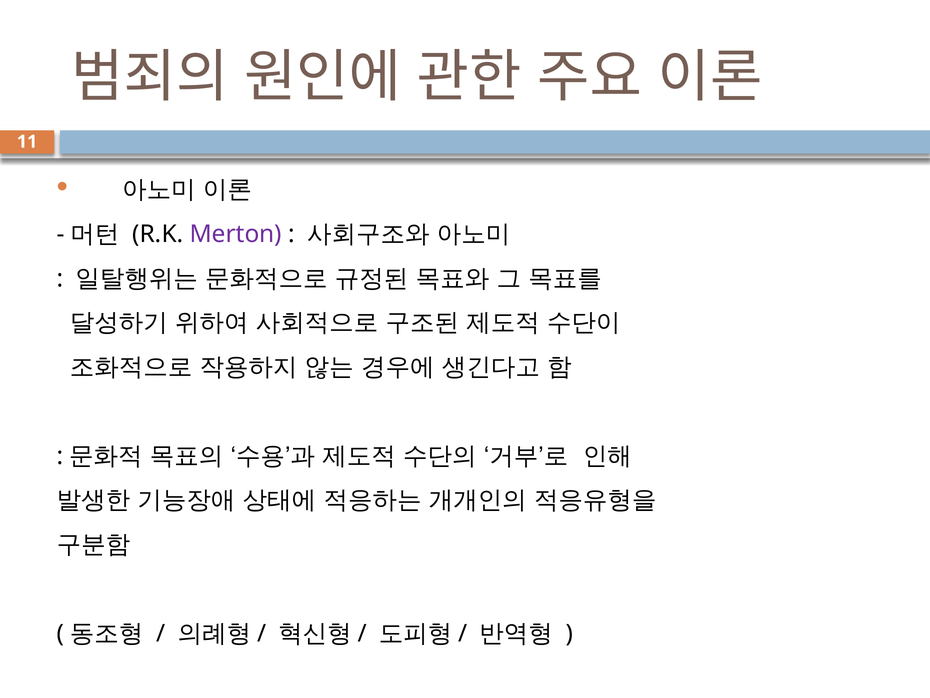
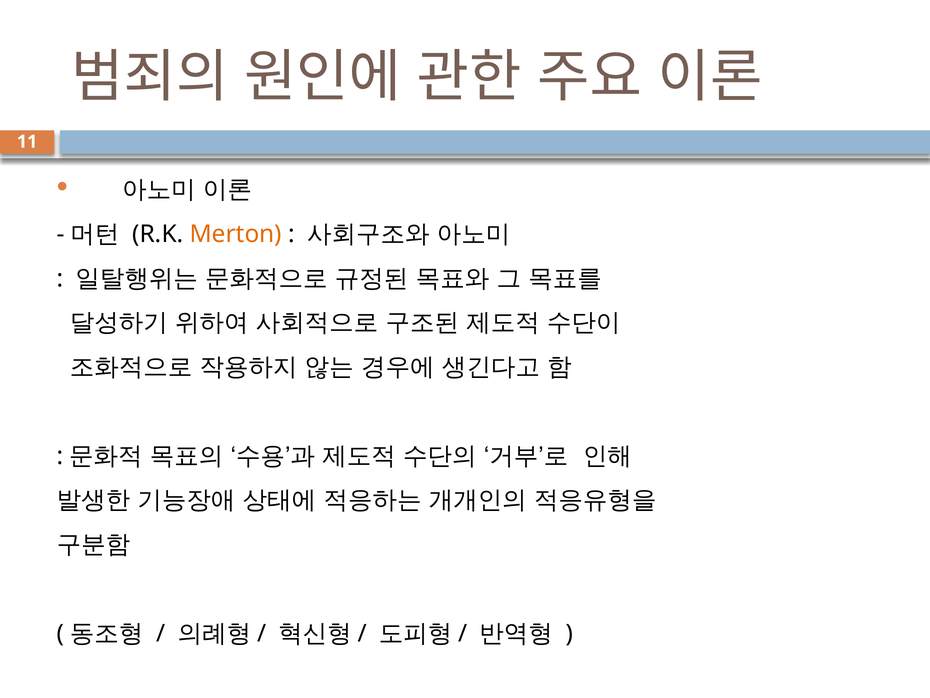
Merton colour: purple -> orange
